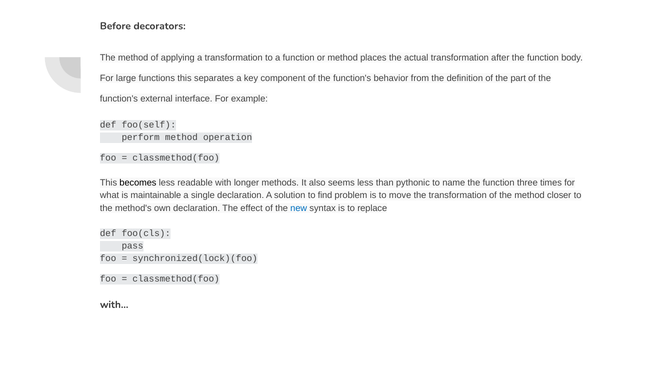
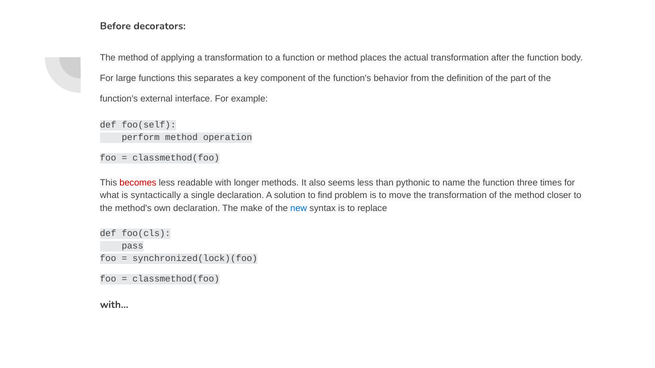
becomes colour: black -> red
maintainable: maintainable -> syntactically
effect: effect -> make
